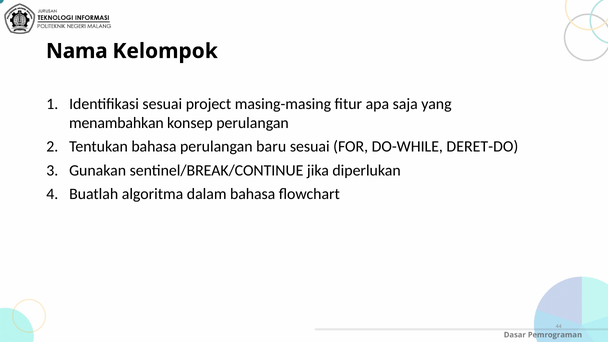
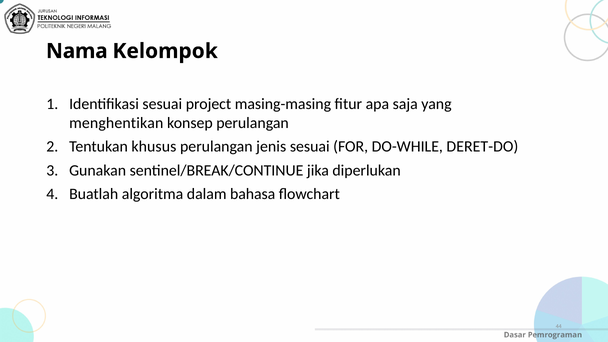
menambahkan: menambahkan -> menghentikan
Tentukan bahasa: bahasa -> khusus
baru: baru -> jenis
